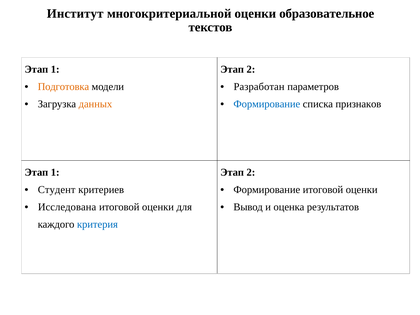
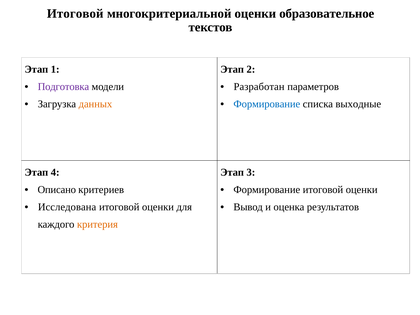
Институт at (75, 13): Институт -> Итоговой
Подготовка colour: orange -> purple
признаков: признаков -> выходные
1 at (55, 172): 1 -> 4
2 at (251, 172): 2 -> 3
Студент: Студент -> Описано
критерия colour: blue -> orange
